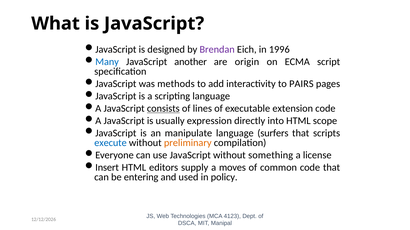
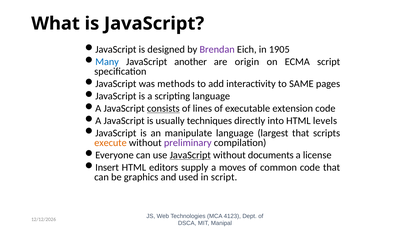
1996: 1996 -> 1905
PAIRS: PAIRS -> SAME
expression: expression -> techniques
scope: scope -> levels
surfers: surfers -> largest
execute colour: blue -> orange
preliminary colour: orange -> purple
JavaScript at (190, 156) underline: none -> present
something: something -> documents
entering: entering -> graphics
in policy: policy -> script
